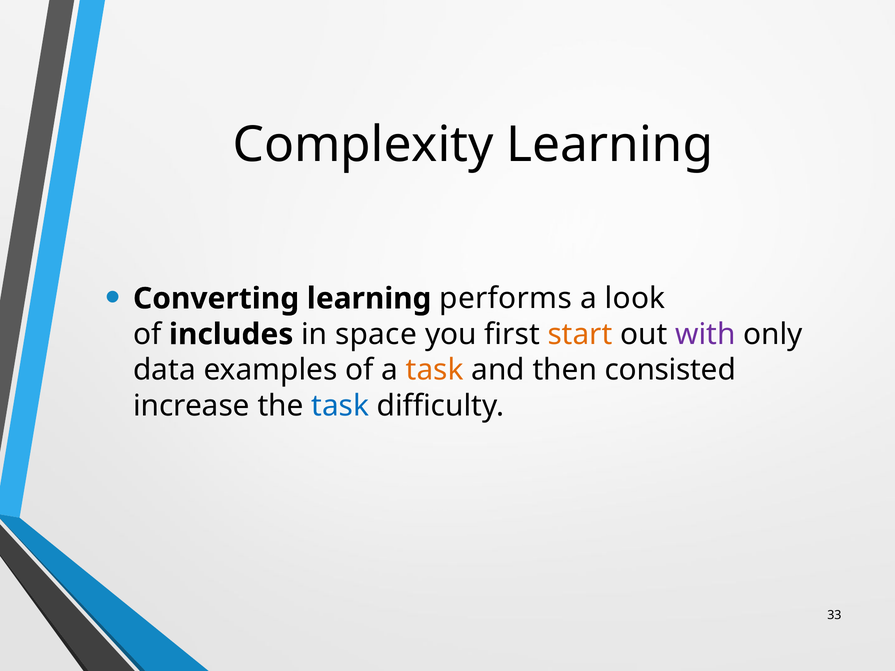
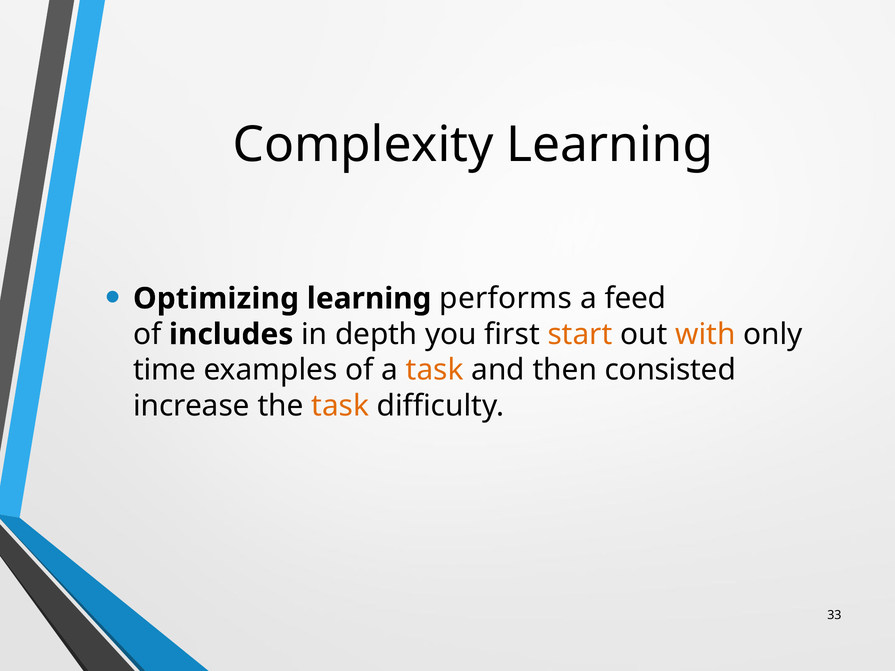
Converting: Converting -> Optimizing
look: look -> feed
space: space -> depth
with colour: purple -> orange
data: data -> time
task at (340, 406) colour: blue -> orange
